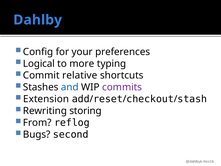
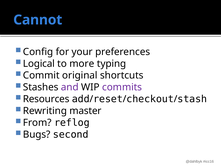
Dahlby: Dahlby -> Cannot
relative: relative -> original
and colour: blue -> purple
Extension: Extension -> Resources
storing: storing -> master
